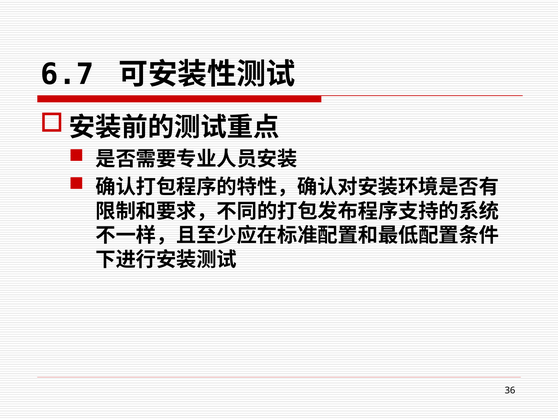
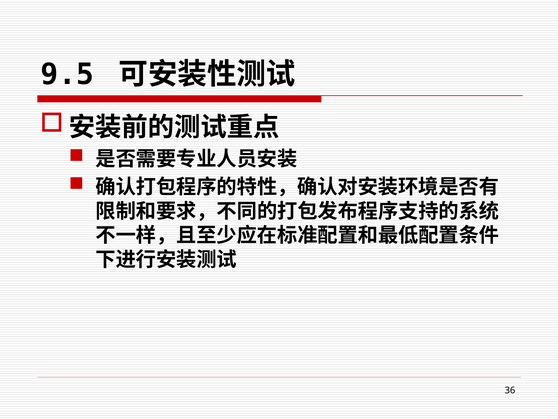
6.7: 6.7 -> 9.5
